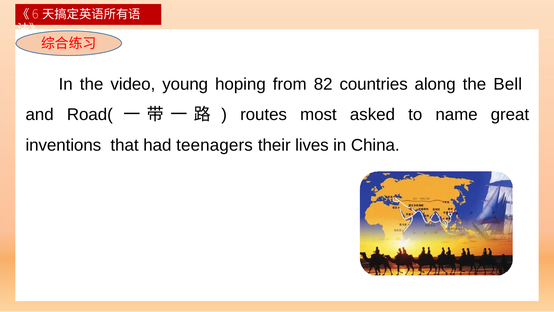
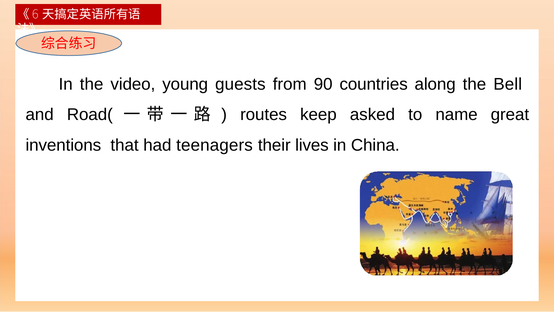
hoping: hoping -> guests
82: 82 -> 90
most: most -> keep
